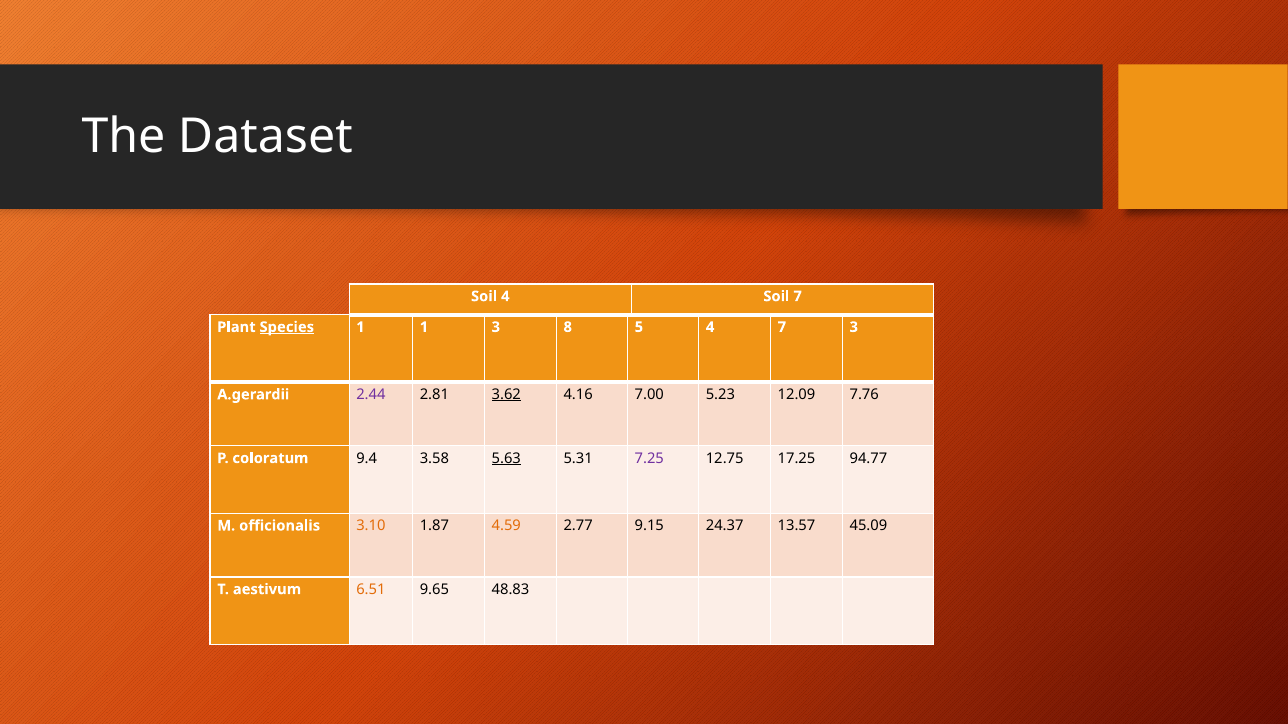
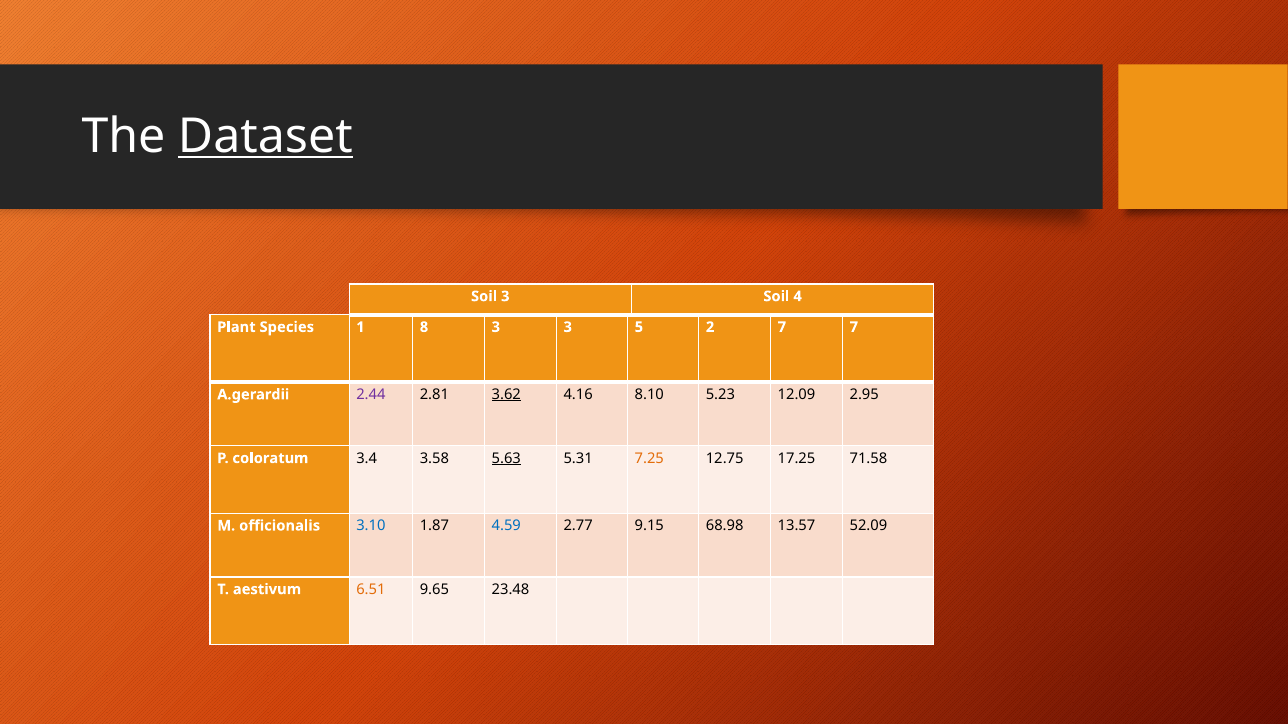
Dataset underline: none -> present
Soil 4: 4 -> 3
Soil 7: 7 -> 4
Species underline: present -> none
1 1: 1 -> 8
3 8: 8 -> 3
5 4: 4 -> 2
7 3: 3 -> 7
7.00: 7.00 -> 8.10
7.76: 7.76 -> 2.95
9.4: 9.4 -> 3.4
7.25 colour: purple -> orange
94.77: 94.77 -> 71.58
3.10 colour: orange -> blue
4.59 colour: orange -> blue
24.37: 24.37 -> 68.98
45.09: 45.09 -> 52.09
48.83: 48.83 -> 23.48
